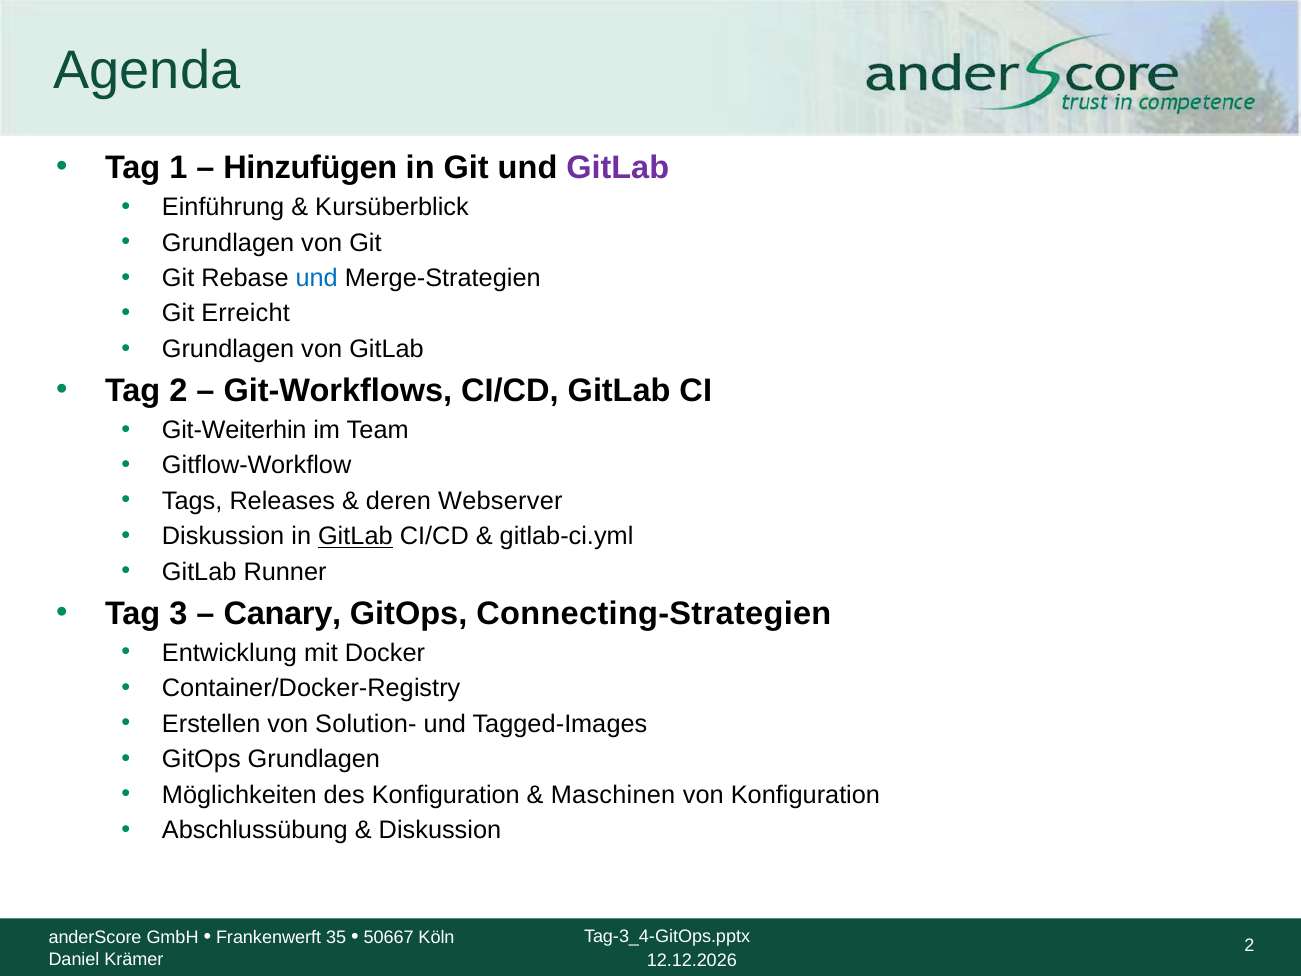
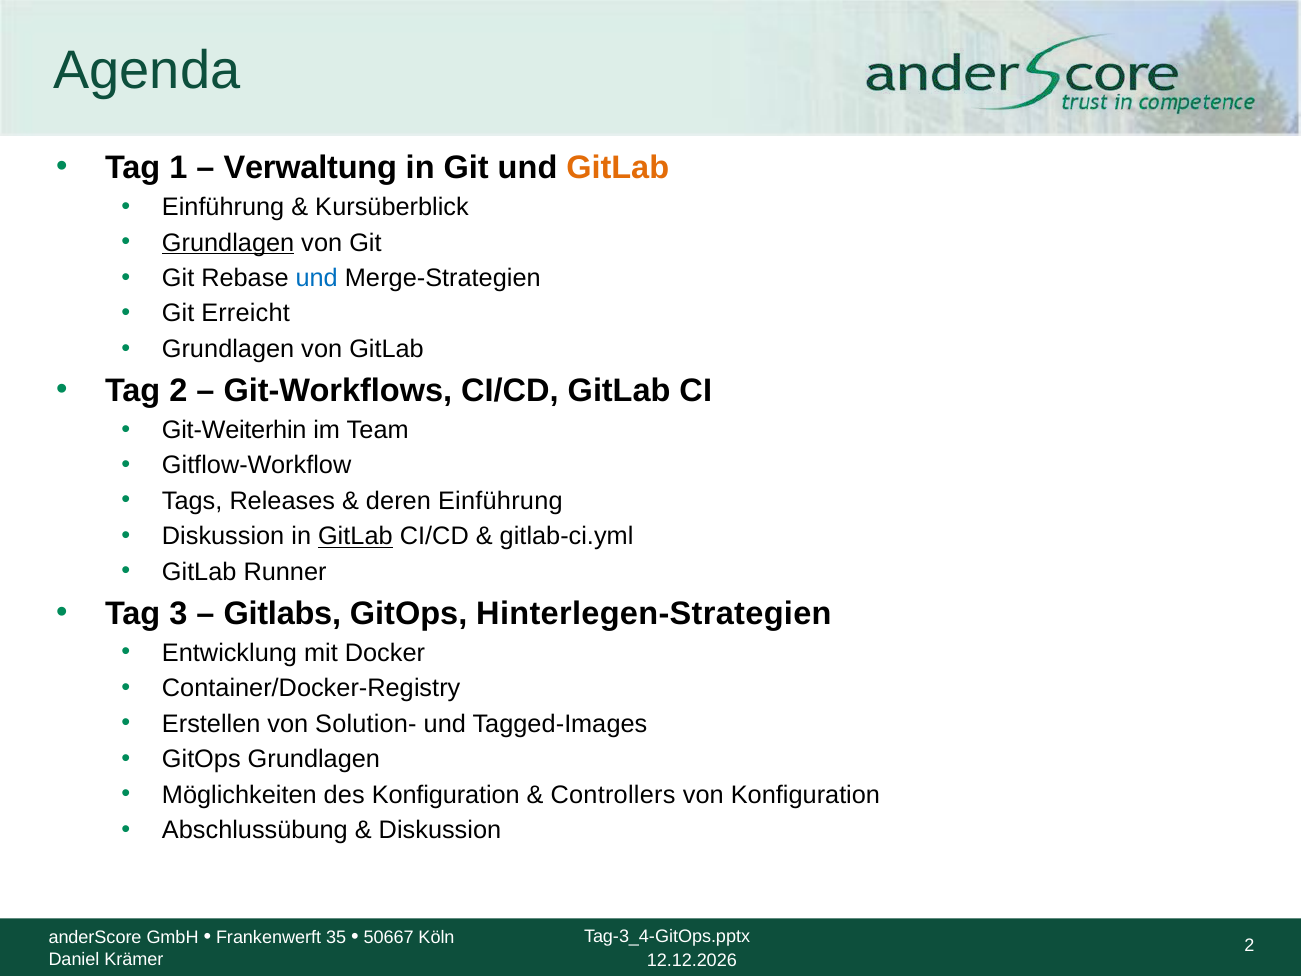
Hinzufügen: Hinzufügen -> Verwaltung
GitLab at (618, 168) colour: purple -> orange
Grundlagen at (228, 243) underline: none -> present
deren Webserver: Webserver -> Einführung
Canary: Canary -> Gitlabs
Connecting-Strategien: Connecting-Strategien -> Hinterlegen-Strategien
Maschinen: Maschinen -> Controllers
